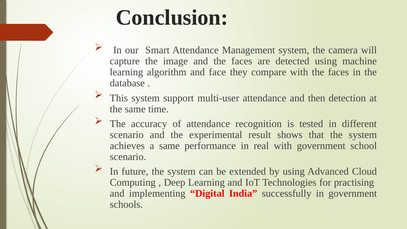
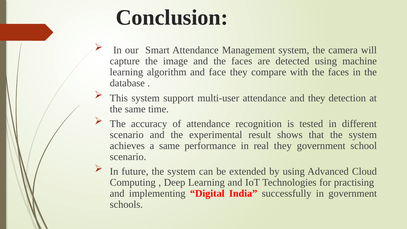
and then: then -> they
real with: with -> they
